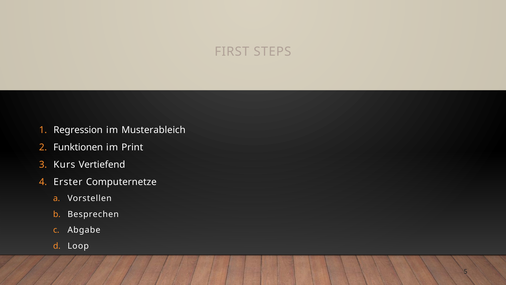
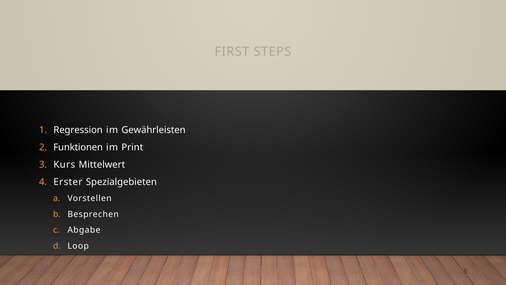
Musterableich: Musterableich -> Gewährleisten
Vertiefend: Vertiefend -> Mittelwert
Computernetze: Computernetze -> Spezialgebieten
